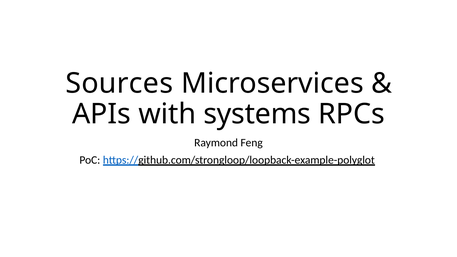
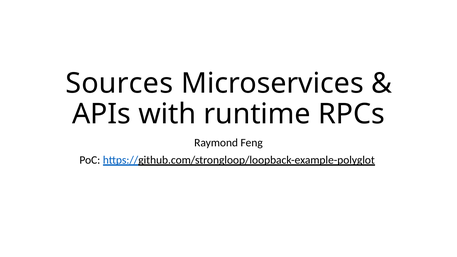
systems: systems -> runtime
